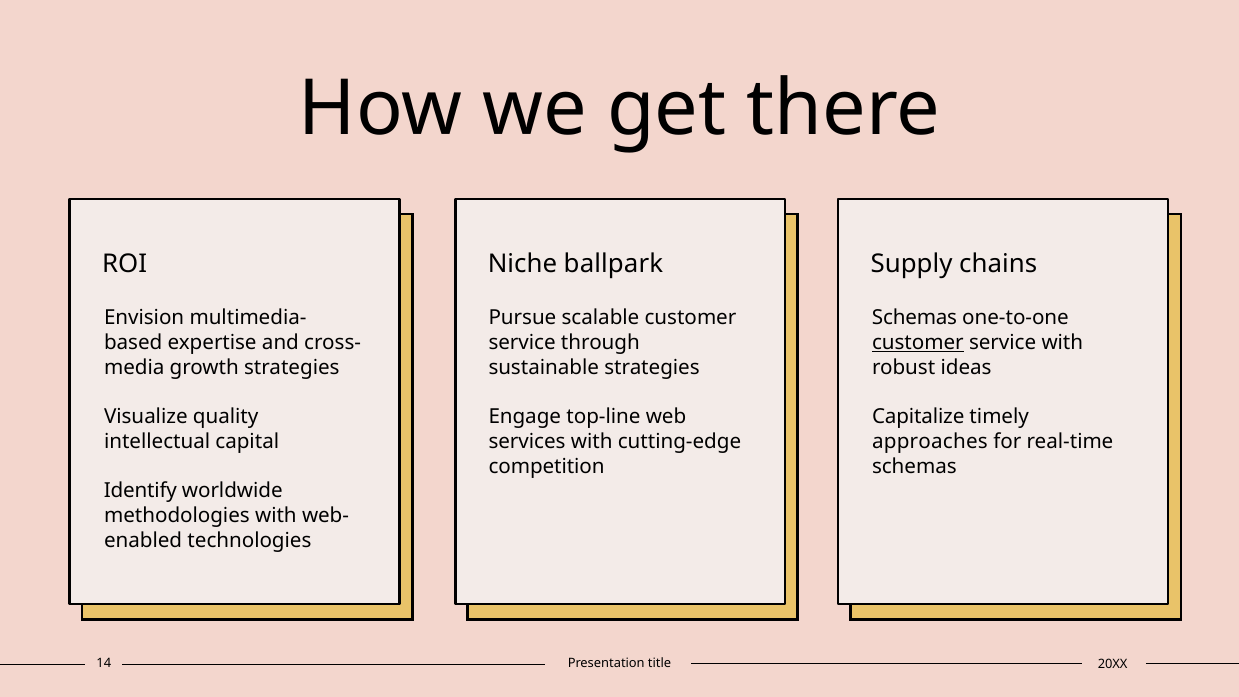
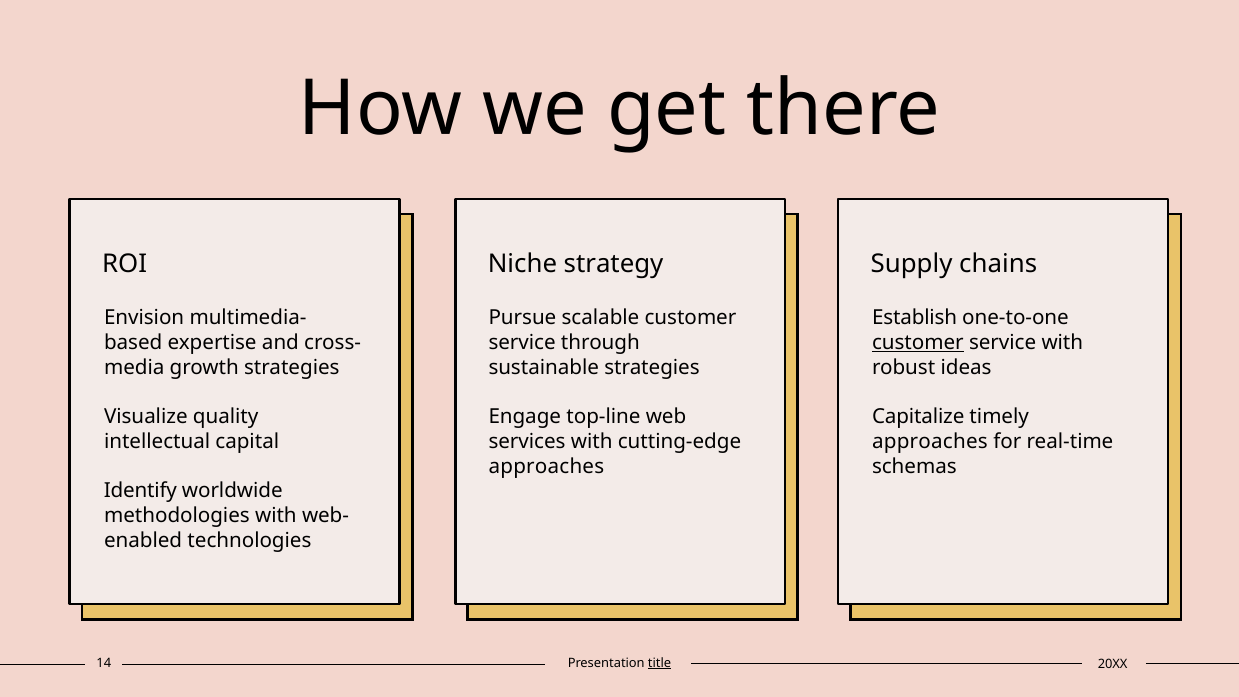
ballpark: ballpark -> strategy
Schemas at (915, 318): Schemas -> Establish
competition at (547, 466): competition -> approaches
title underline: none -> present
